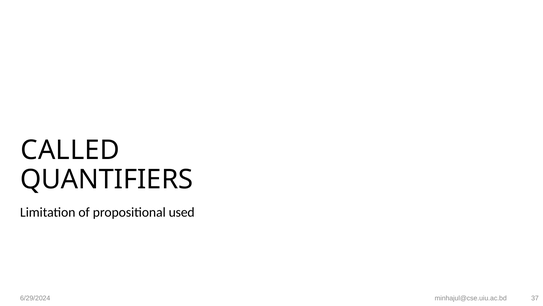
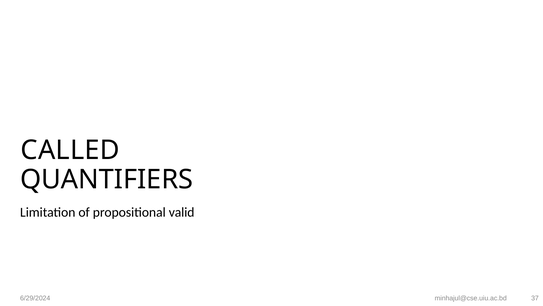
used: used -> valid
